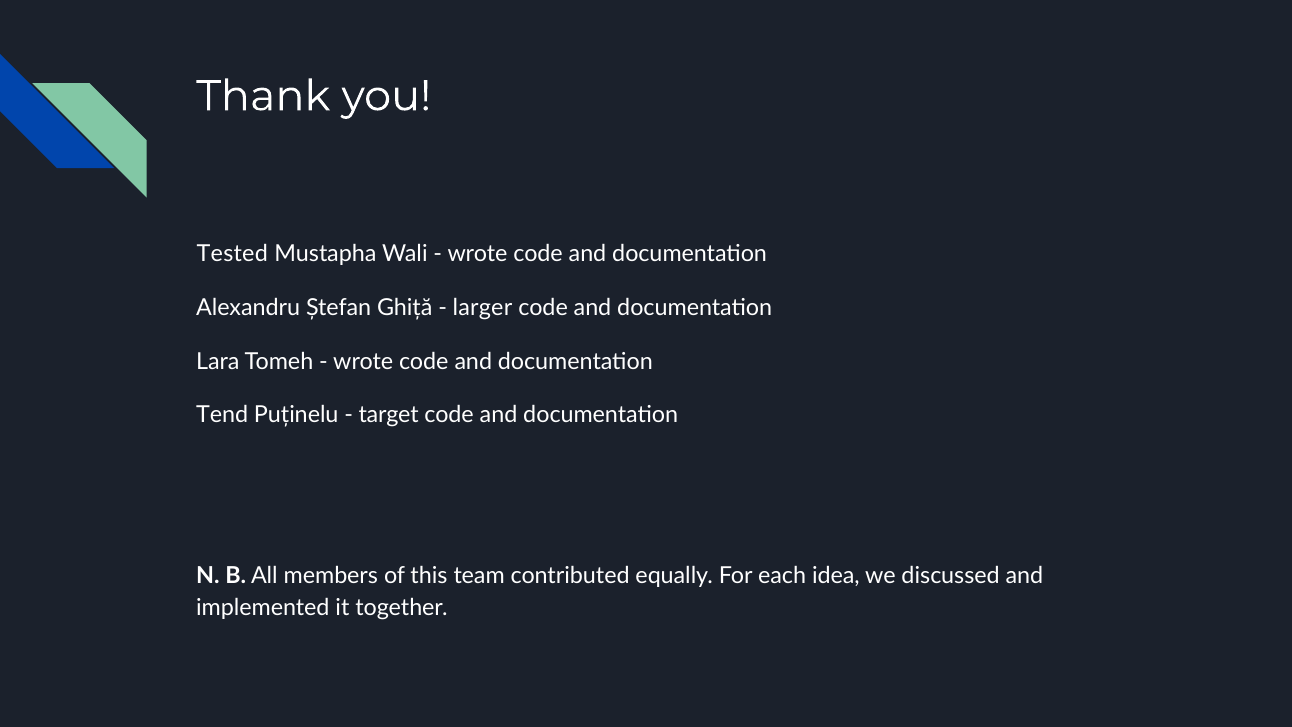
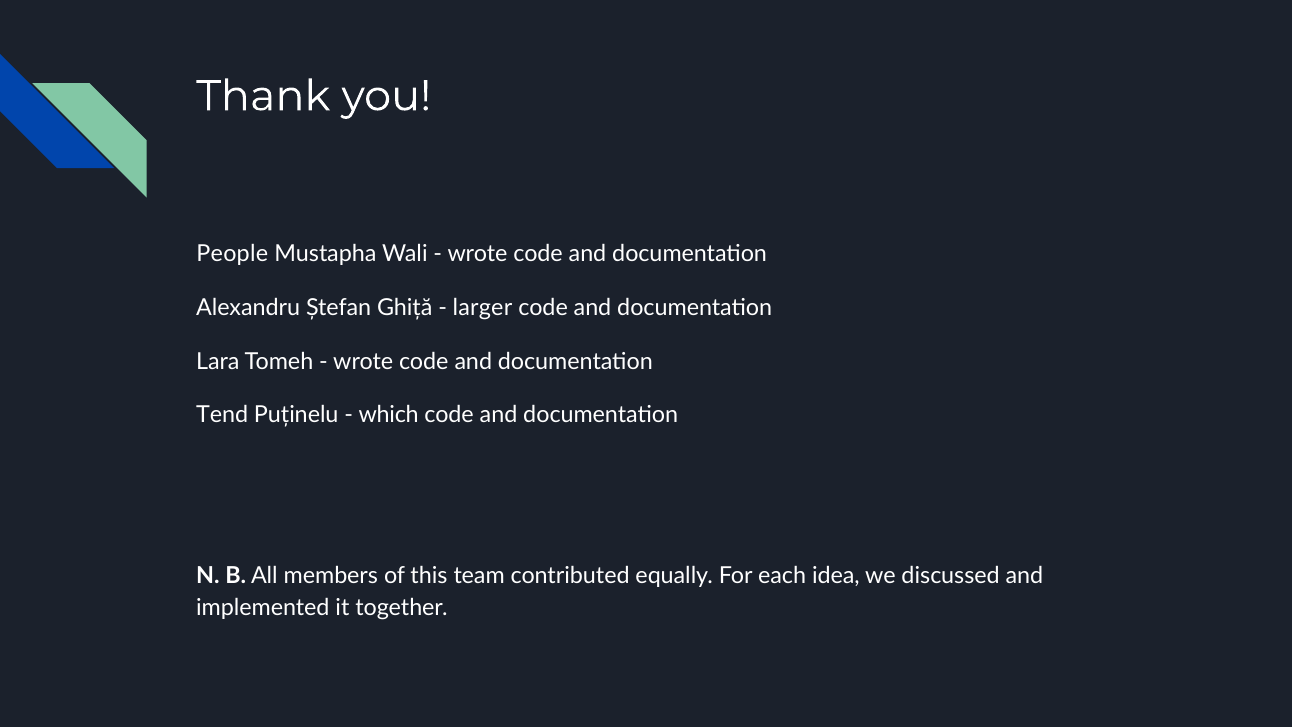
Tested: Tested -> People
target: target -> which
